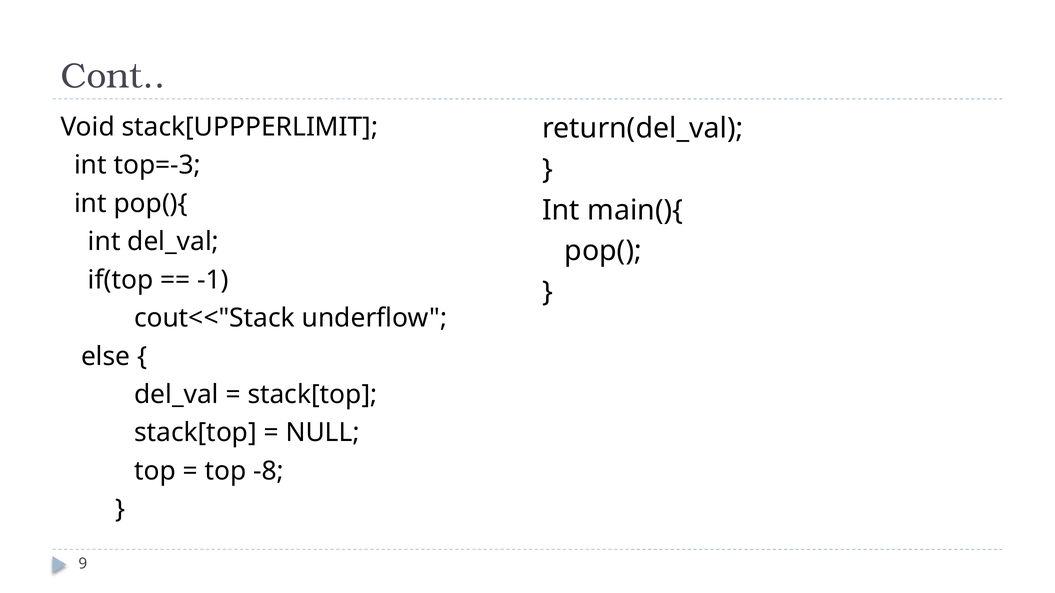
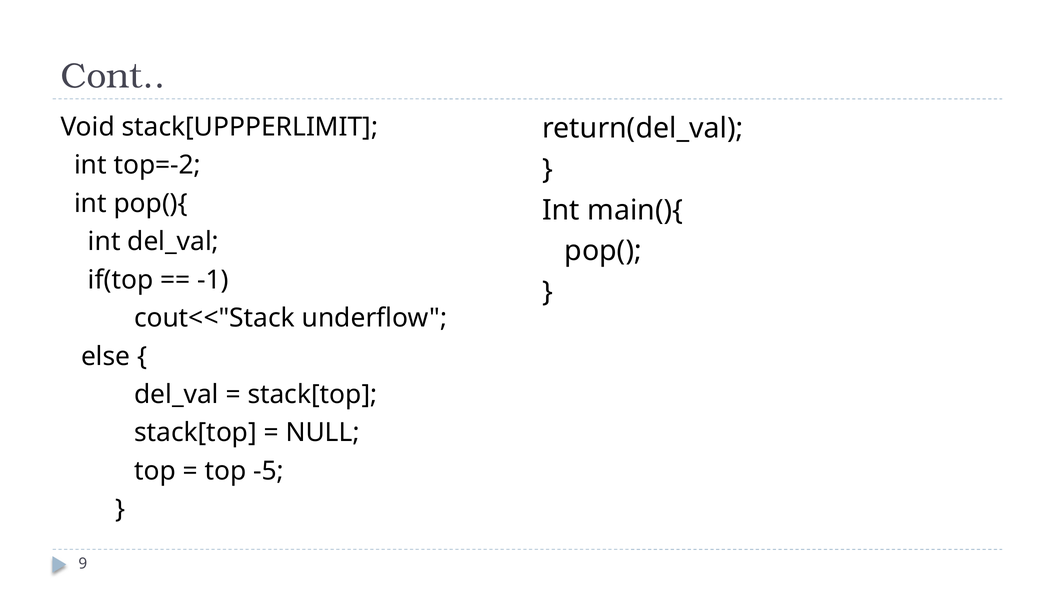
top=-3: top=-3 -> top=-2
-8: -8 -> -5
